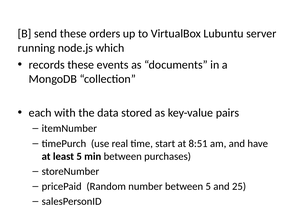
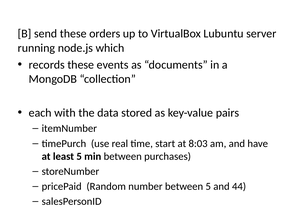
8:51: 8:51 -> 8:03
25: 25 -> 44
